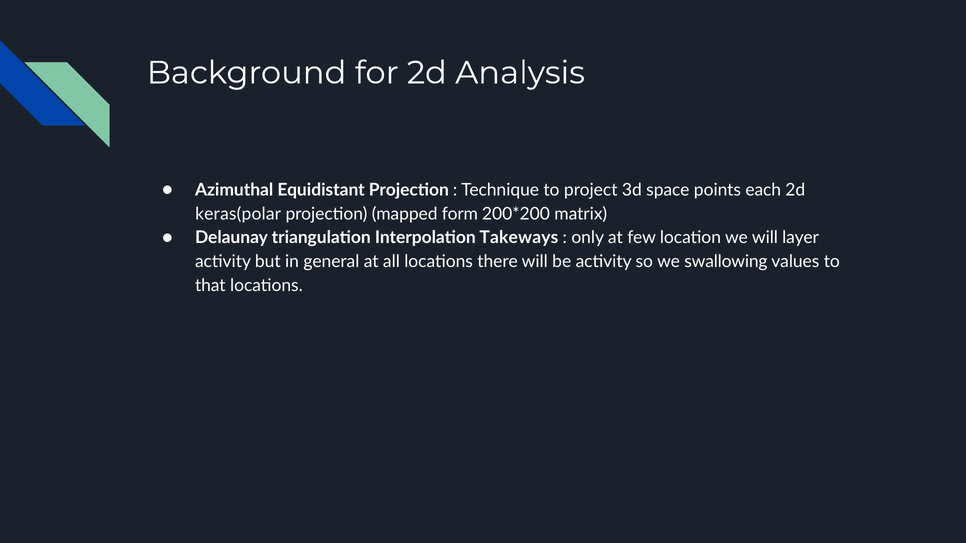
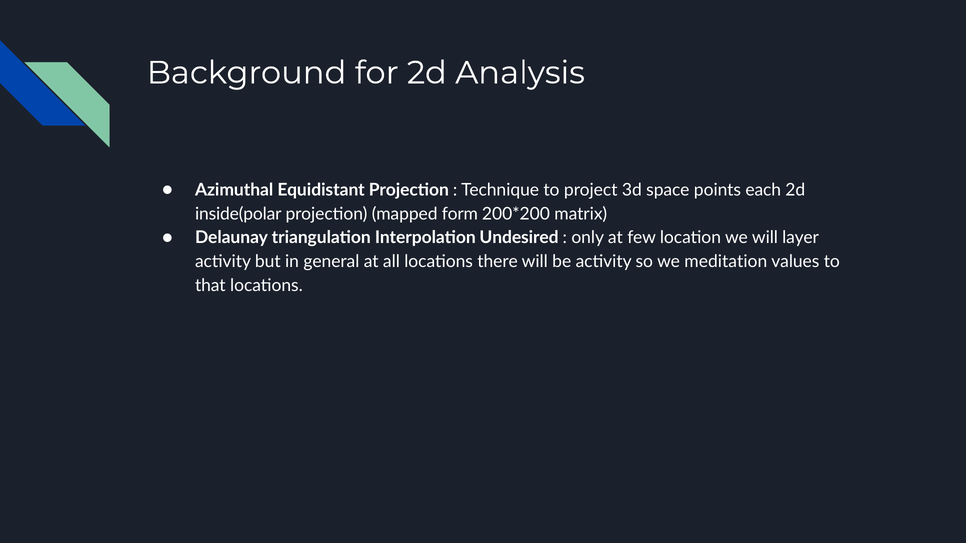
keras(polar: keras(polar -> inside(polar
Takeways: Takeways -> Undesired
swallowing: swallowing -> meditation
